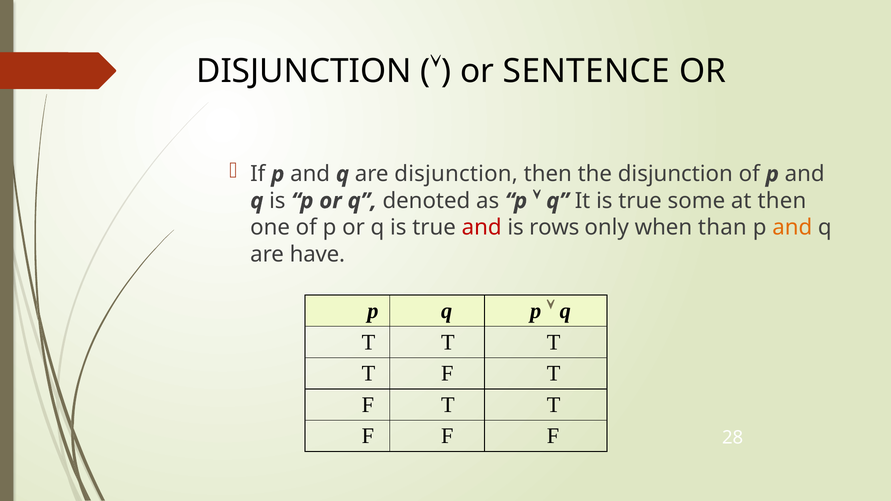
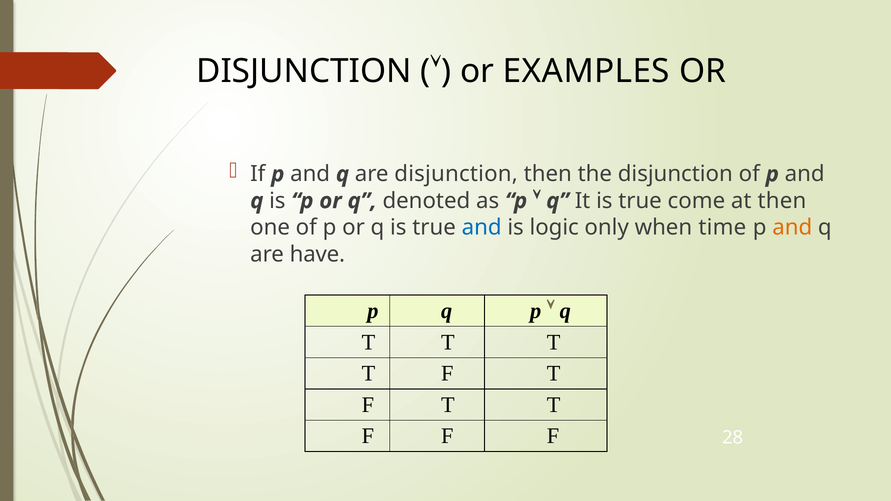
SENTENCE: SENTENCE -> EXAMPLES
some: some -> come
and at (482, 228) colour: red -> blue
rows: rows -> logic
than: than -> time
